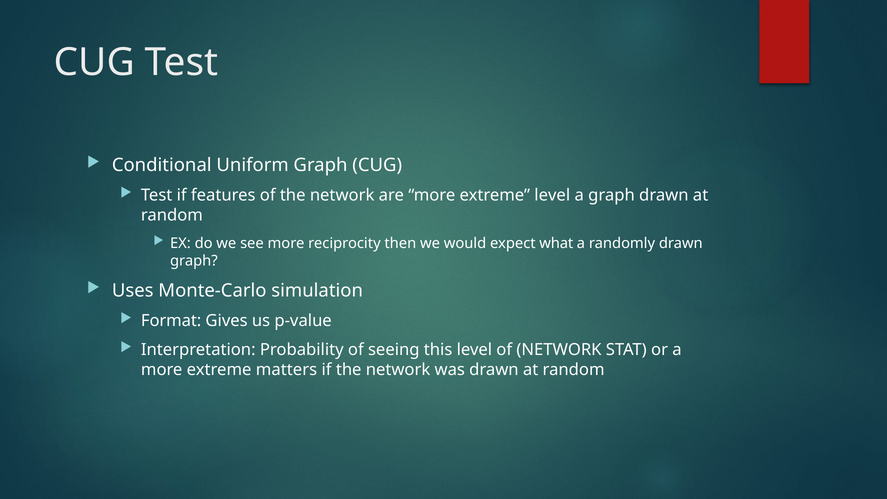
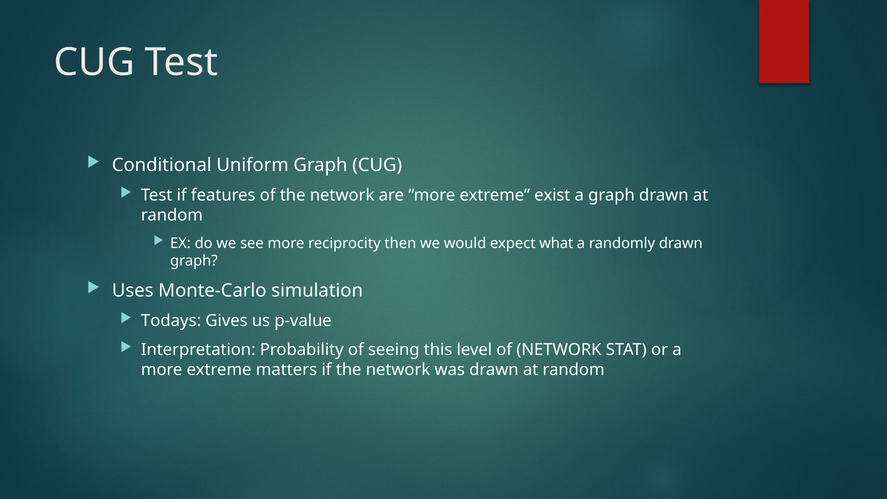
extreme level: level -> exist
Format: Format -> Todays
